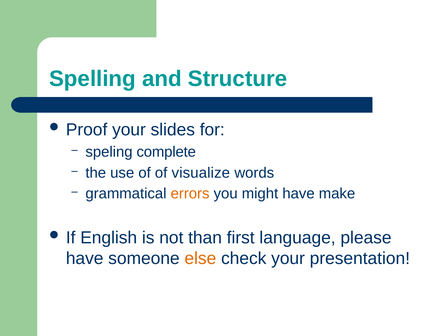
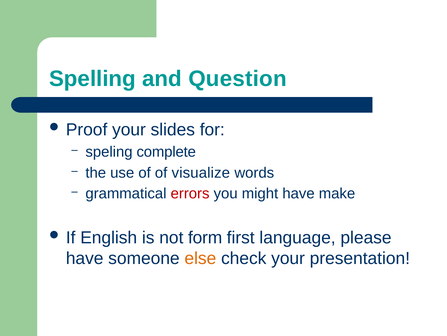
Structure: Structure -> Question
errors colour: orange -> red
than: than -> form
